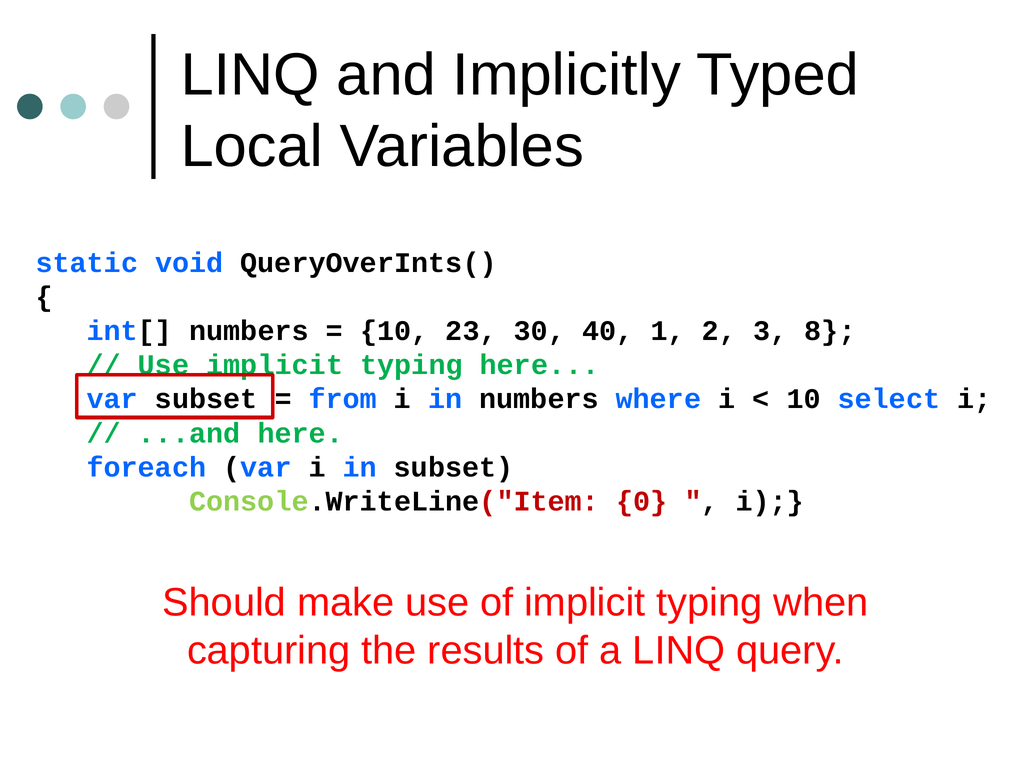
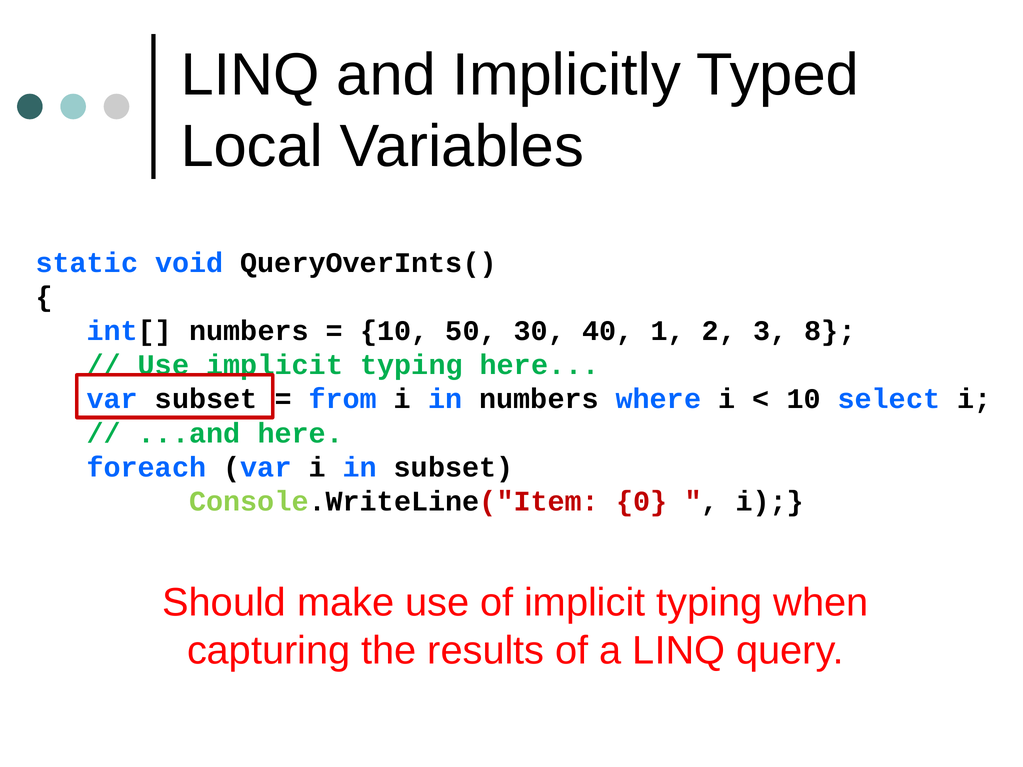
23: 23 -> 50
